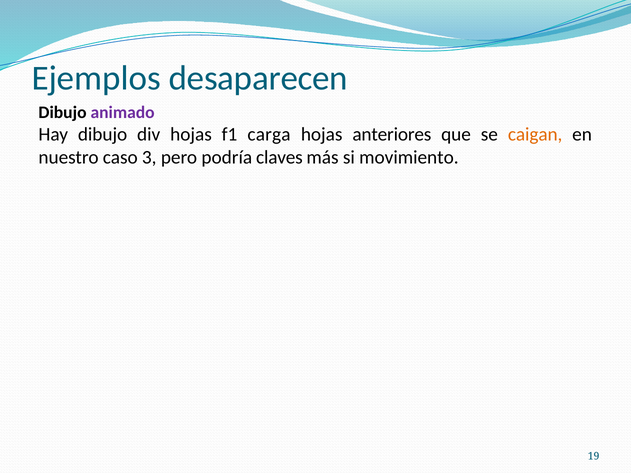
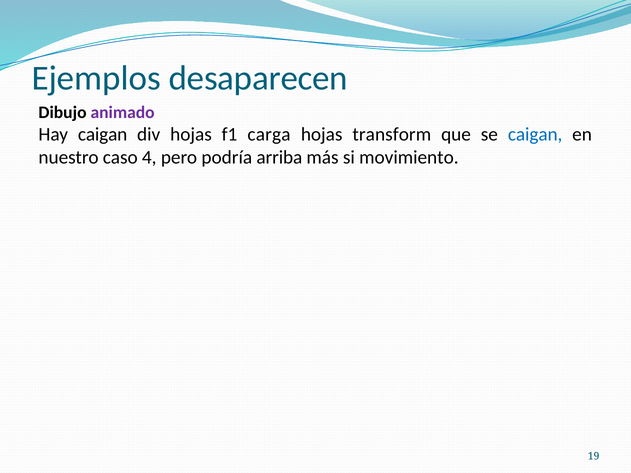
Hay dibujo: dibujo -> caigan
anteriores: anteriores -> transform
caigan at (535, 135) colour: orange -> blue
3: 3 -> 4
claves: claves -> arriba
